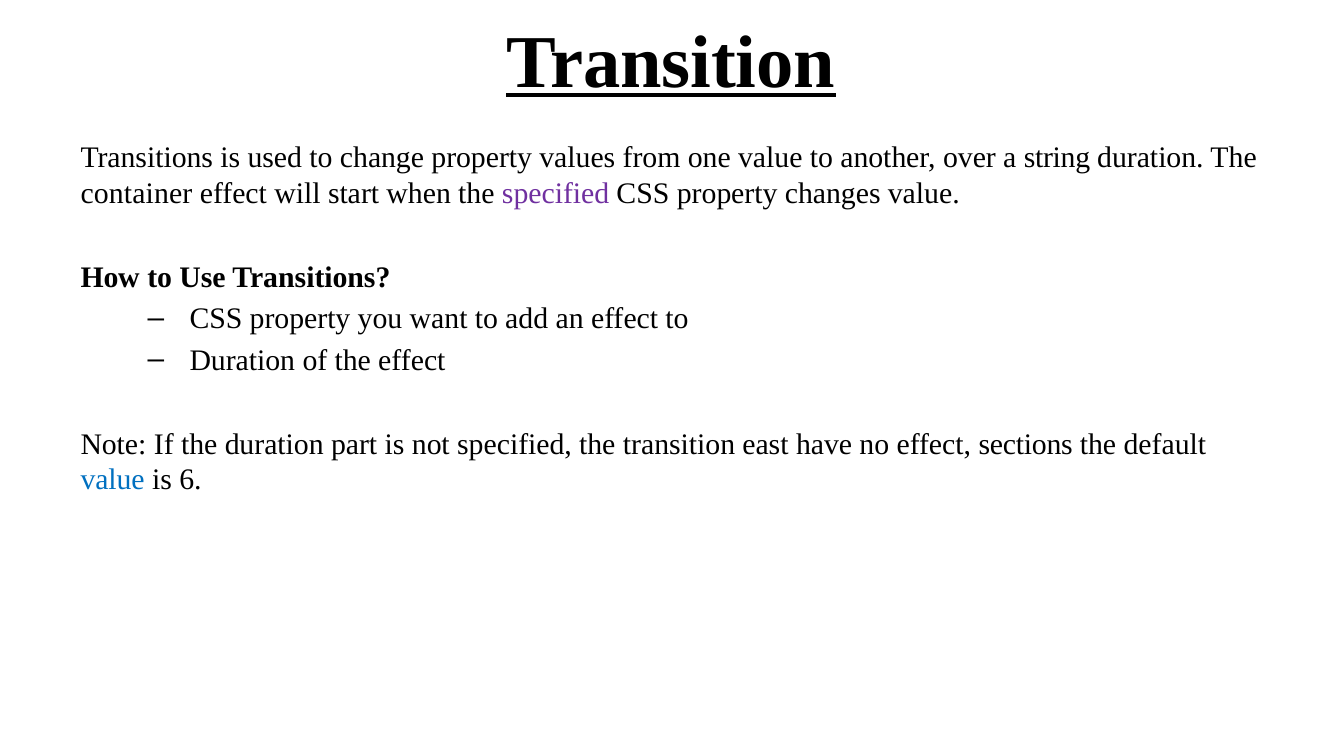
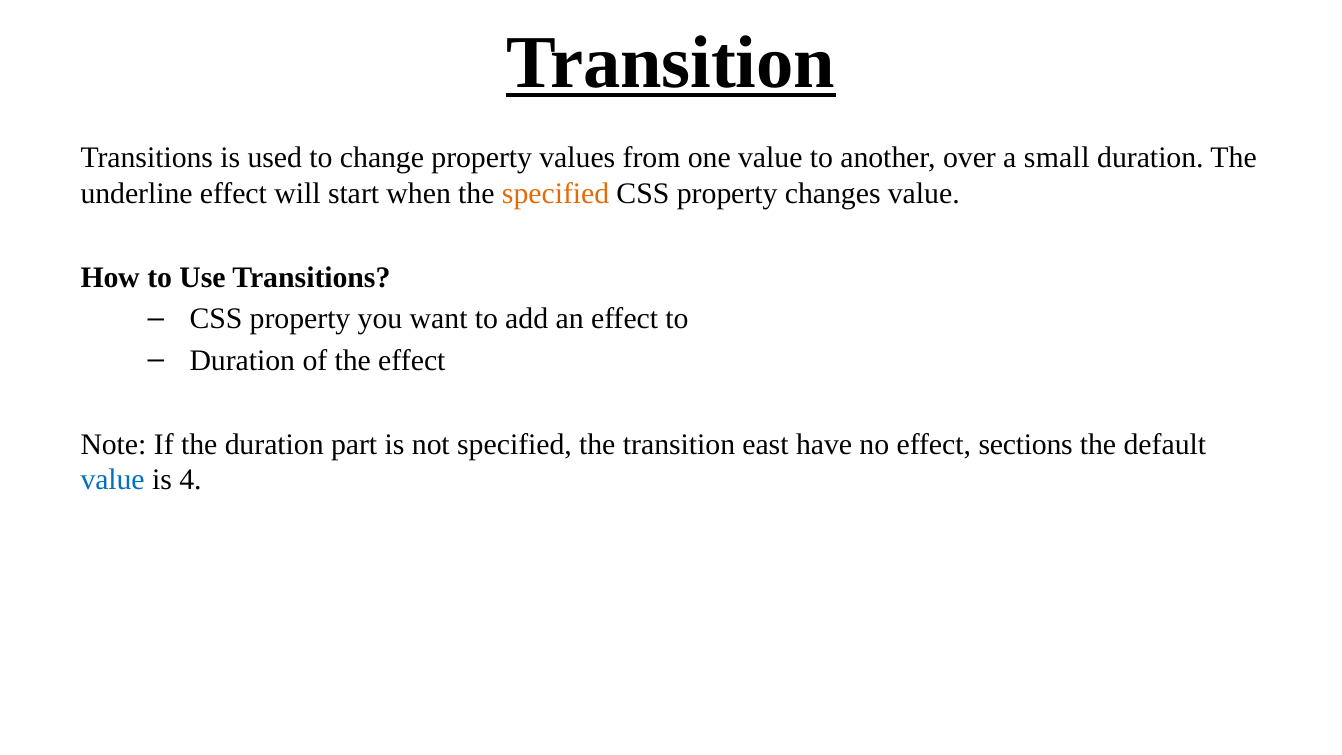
string: string -> small
container: container -> underline
specified at (556, 194) colour: purple -> orange
6: 6 -> 4
